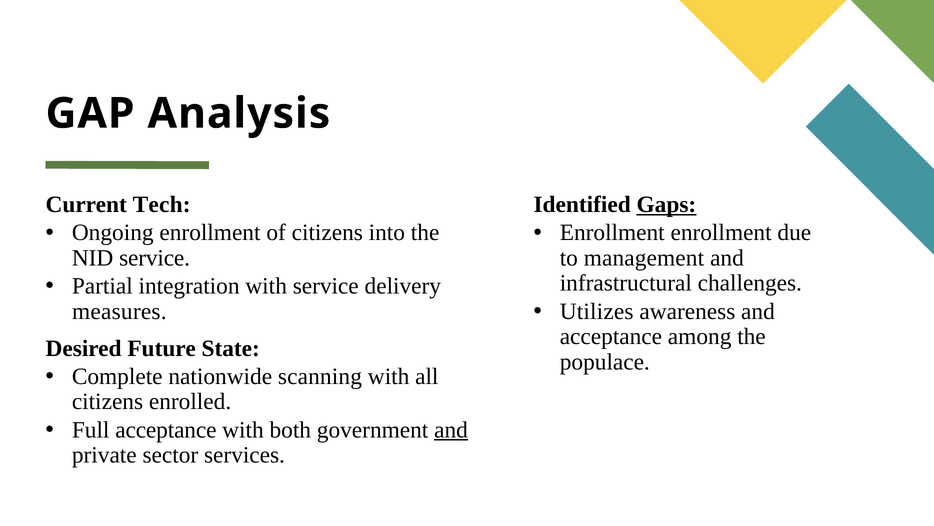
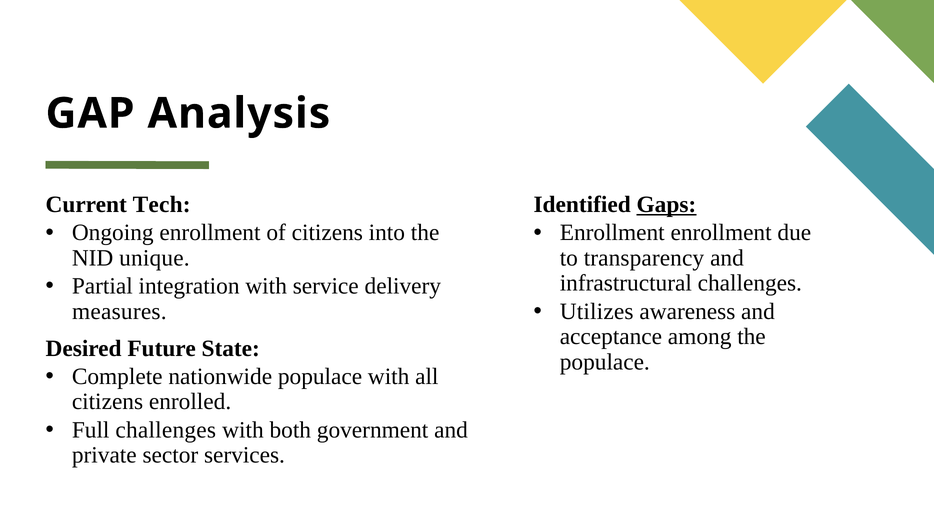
NID service: service -> unique
management: management -> transparency
nationwide scanning: scanning -> populace
Full acceptance: acceptance -> challenges
and at (451, 429) underline: present -> none
